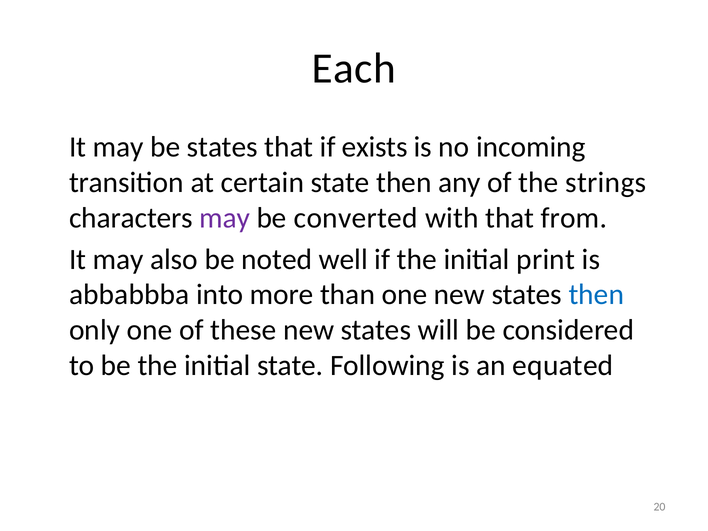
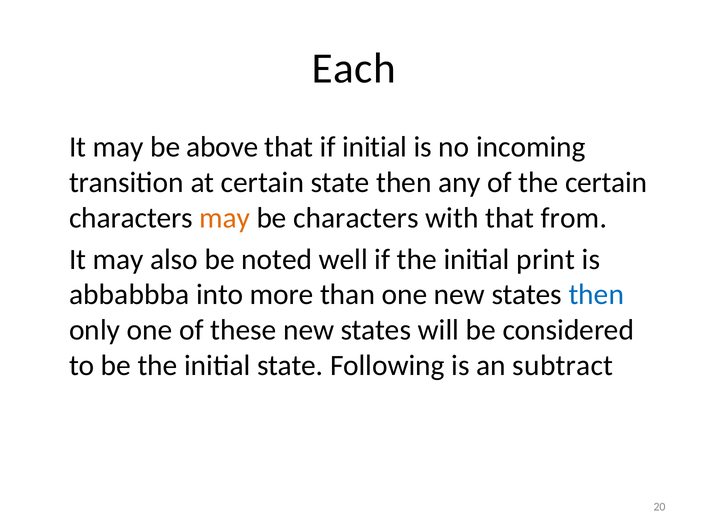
be states: states -> above
if exists: exists -> initial
the strings: strings -> certain
may at (225, 218) colour: purple -> orange
be converted: converted -> characters
equated: equated -> subtract
